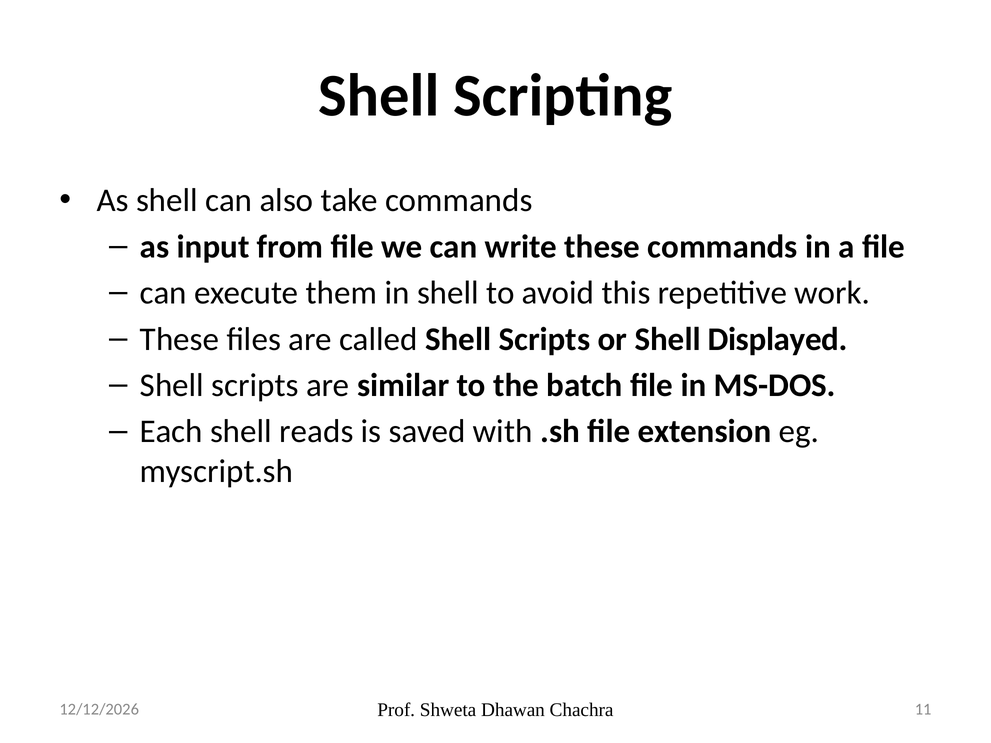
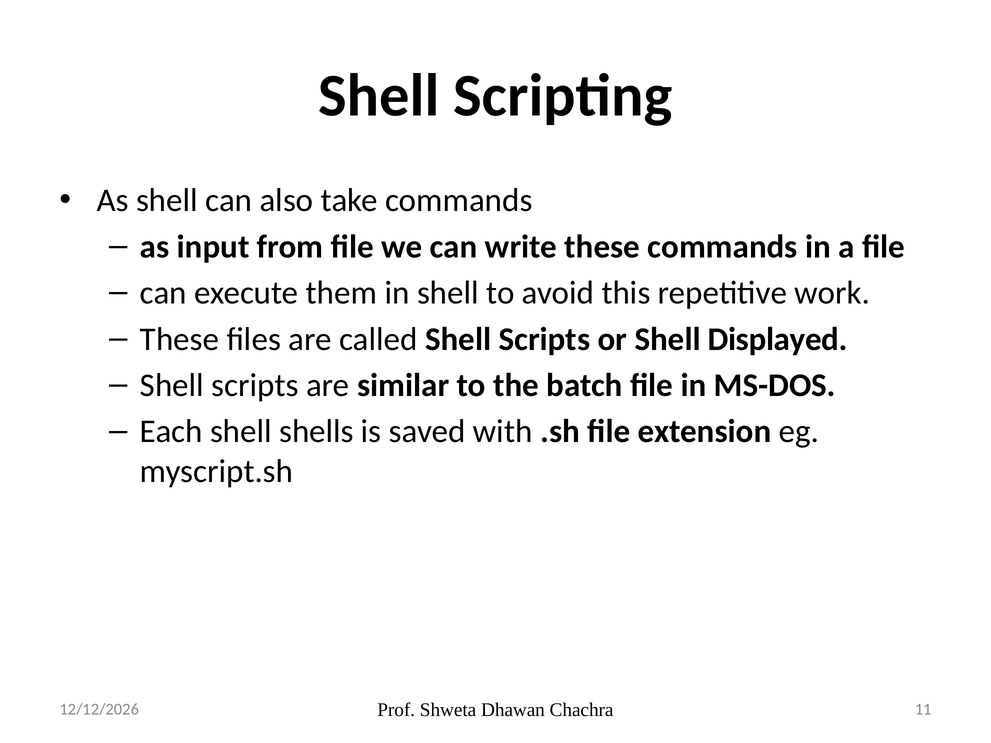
reads: reads -> shells
